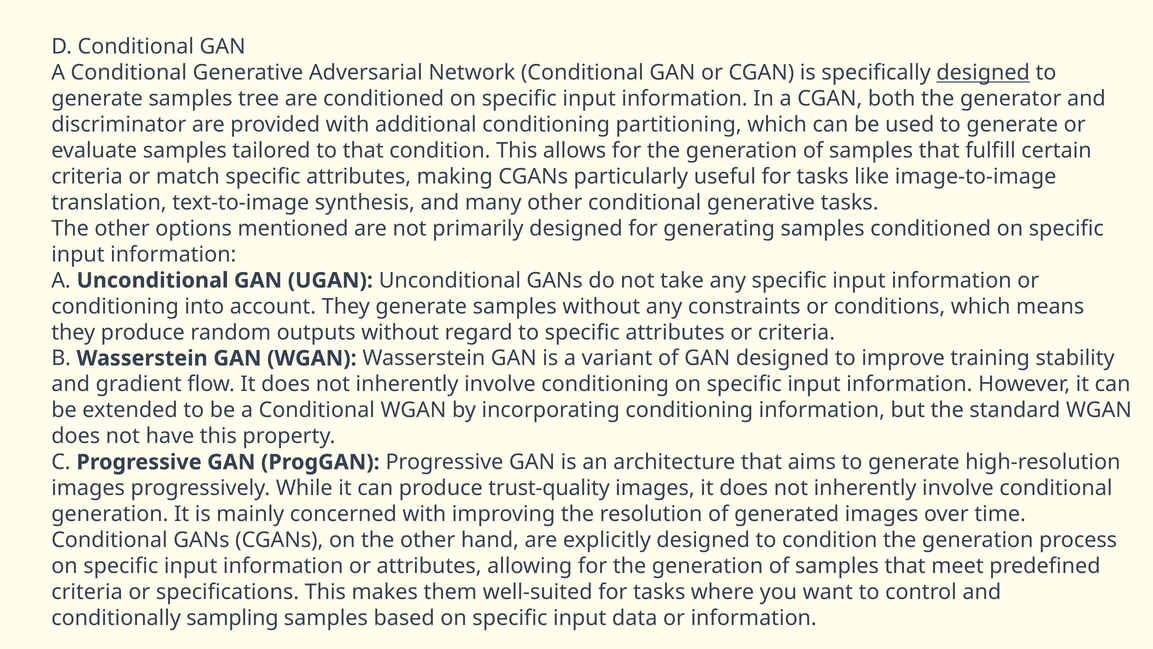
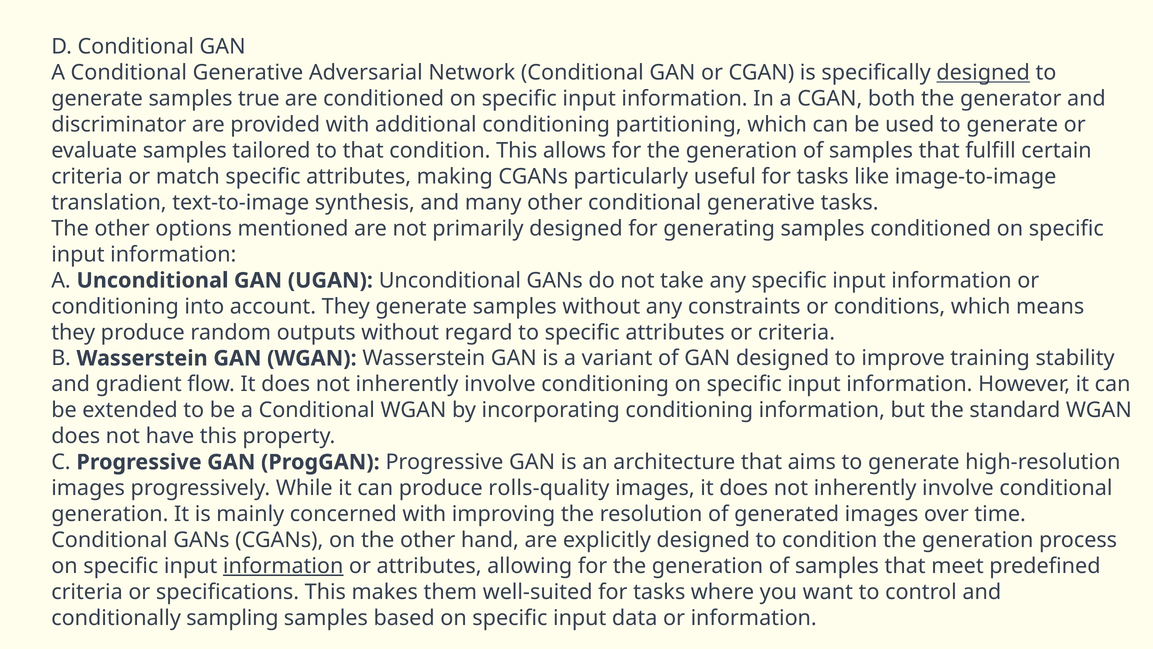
tree: tree -> true
trust-quality: trust-quality -> rolls-quality
information at (283, 566) underline: none -> present
